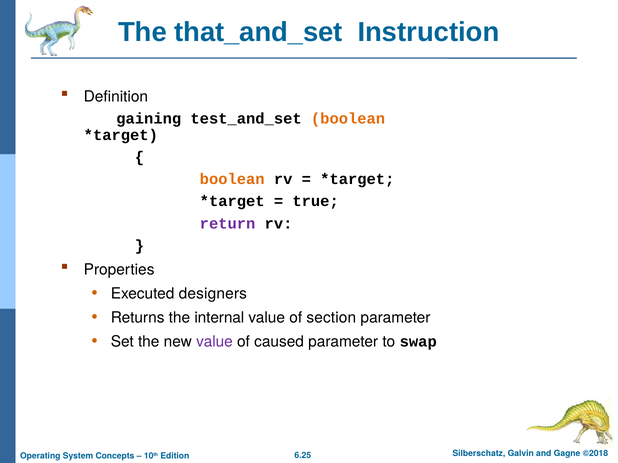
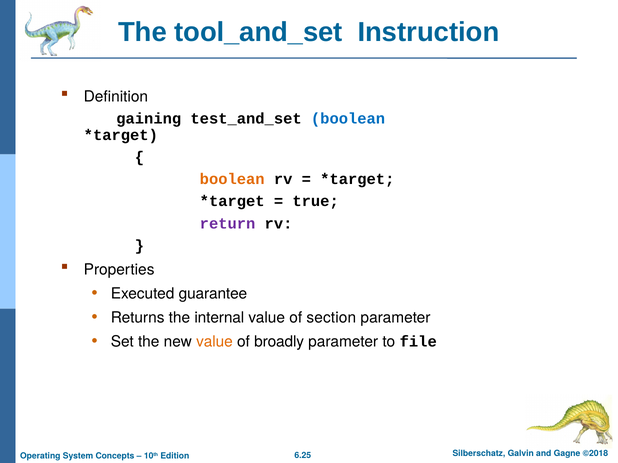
that_and_set: that_and_set -> tool_and_set
boolean at (348, 119) colour: orange -> blue
designers: designers -> guarantee
value at (214, 342) colour: purple -> orange
caused: caused -> broadly
swap: swap -> file
